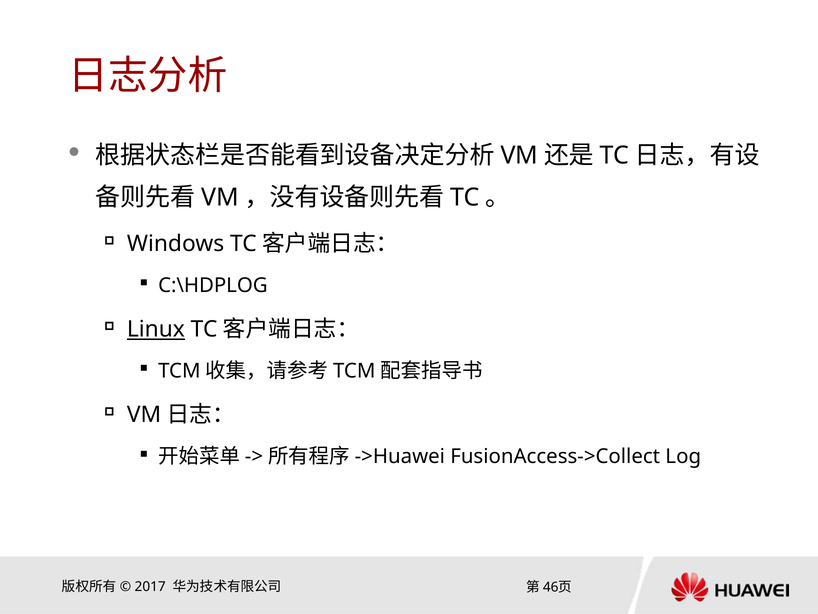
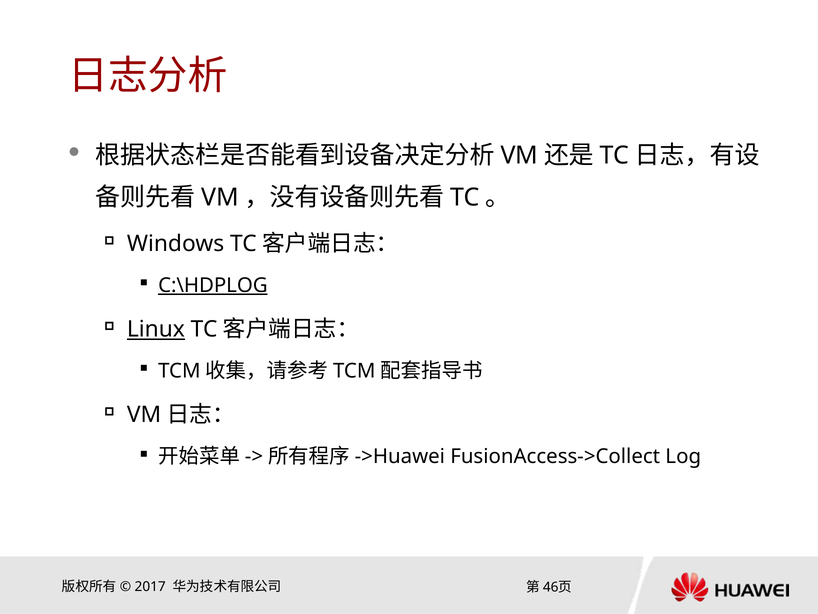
C:\HDPLOG underline: none -> present
